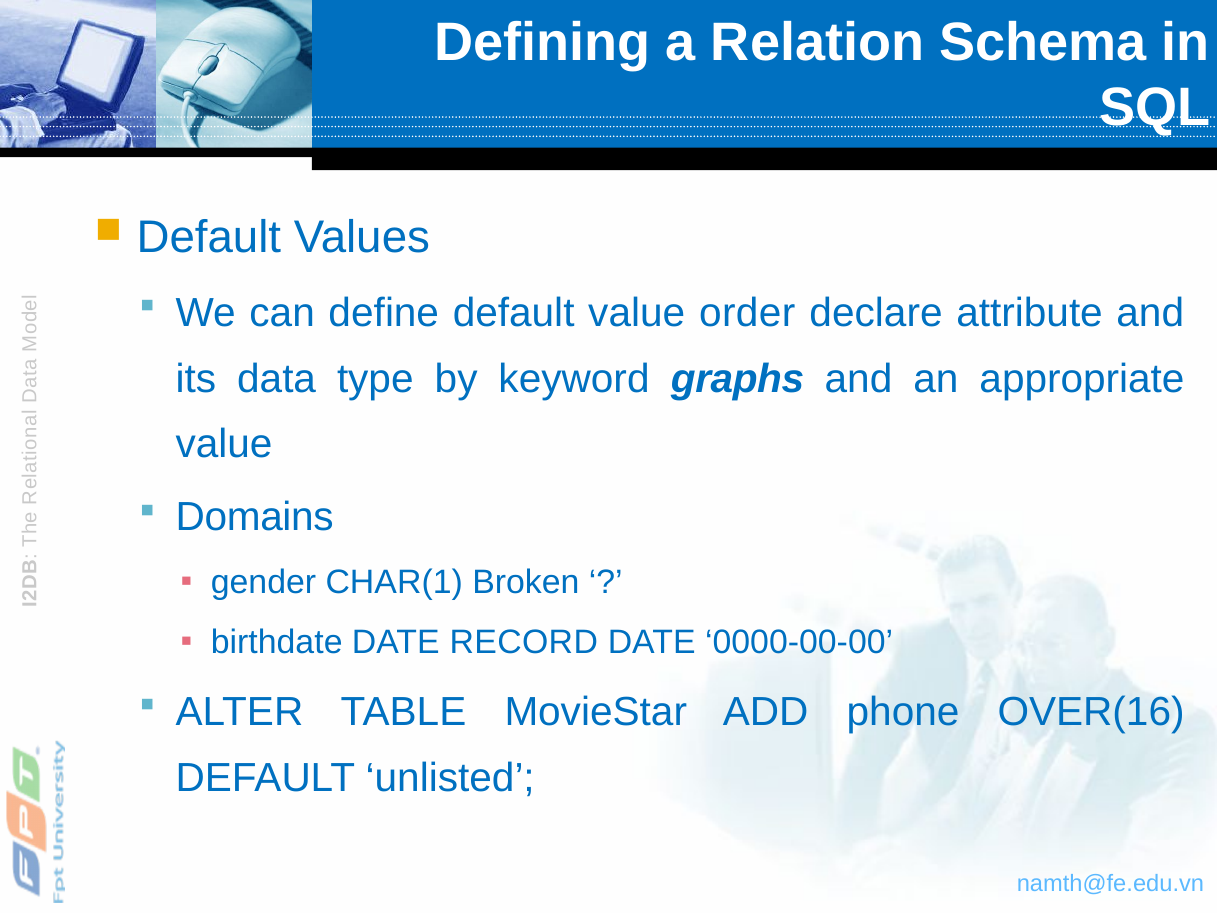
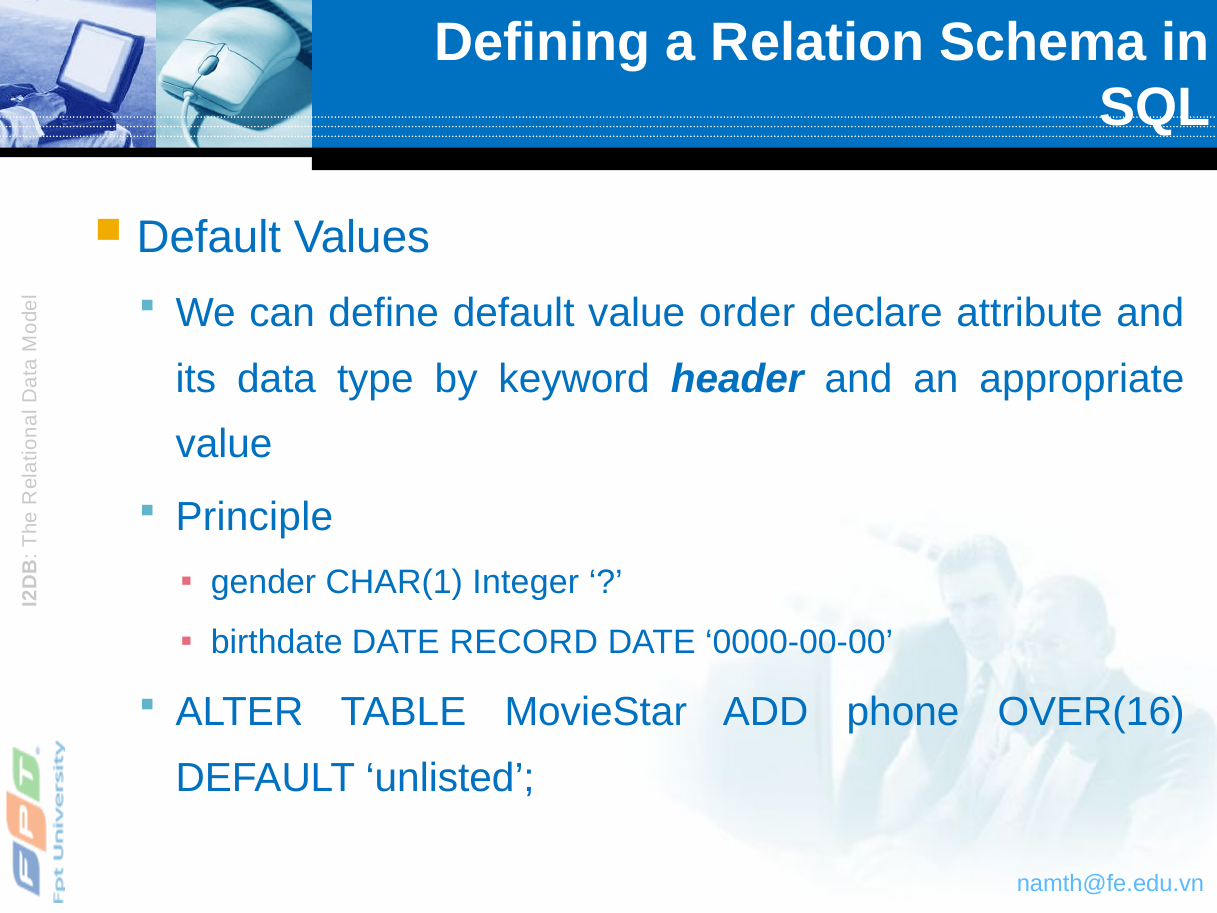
graphs: graphs -> header
Domains: Domains -> Principle
Broken: Broken -> Integer
